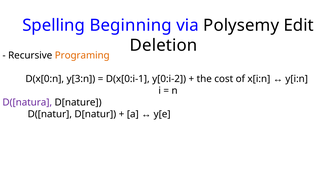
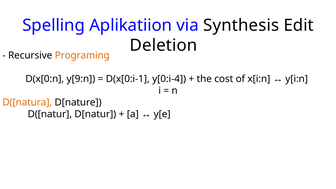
Beginning: Beginning -> Aplikatiion
Polysemy: Polysemy -> Synthesis
y[3:n: y[3:n -> y[9:n
y[0:i-2: y[0:i-2 -> y[0:i-4
D([natura colour: purple -> orange
